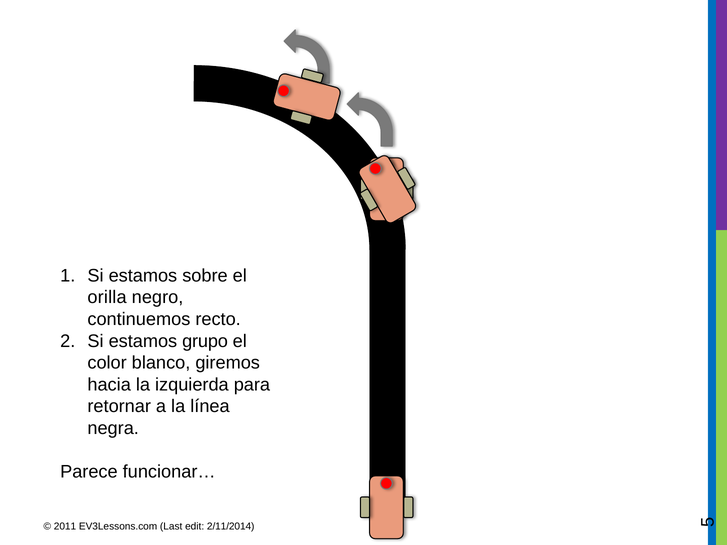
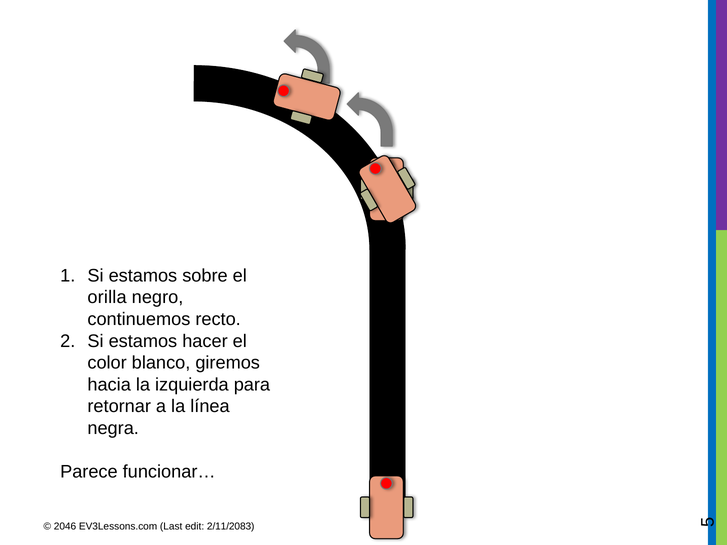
grupo: grupo -> hacer
2011: 2011 -> 2046
2/11/2014: 2/11/2014 -> 2/11/2083
